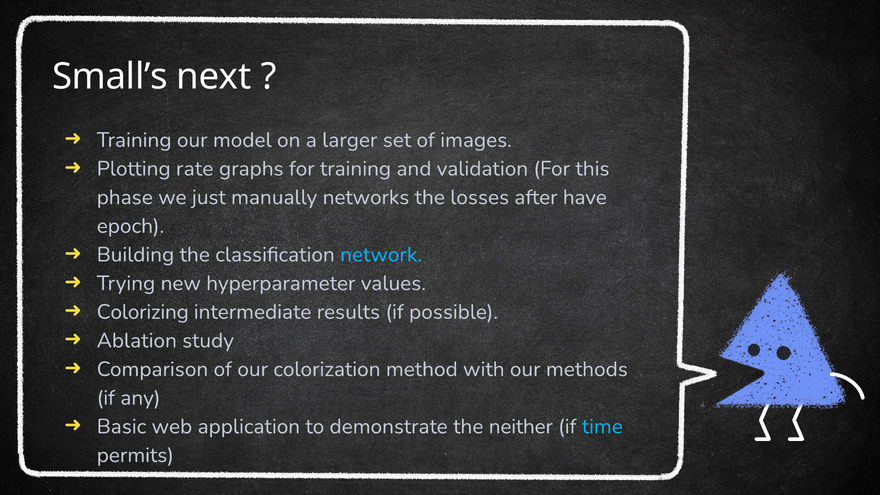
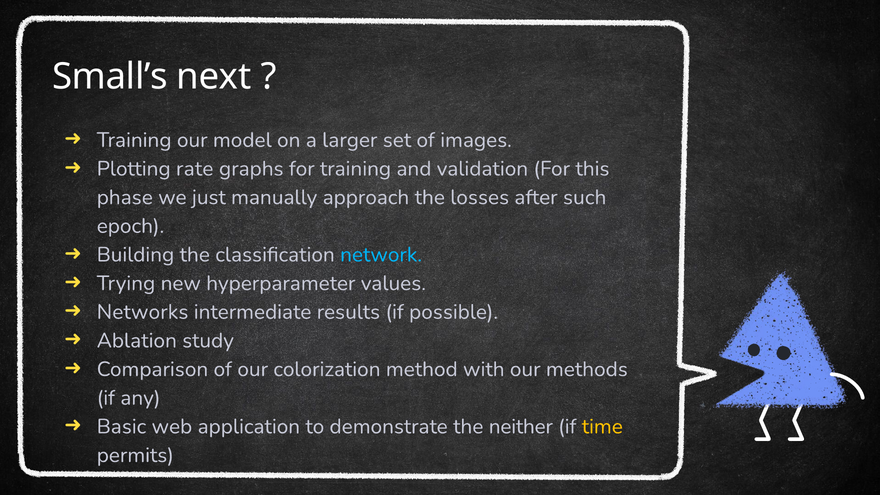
networks: networks -> approach
have: have -> such
Colorizing: Colorizing -> Networks
time colour: light blue -> yellow
